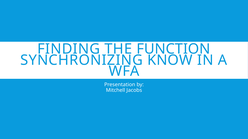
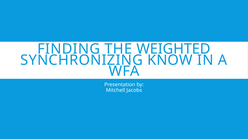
FUNCTION: FUNCTION -> WEIGHTED
